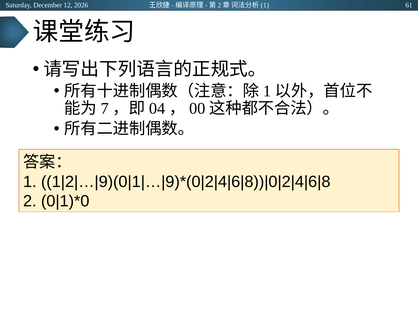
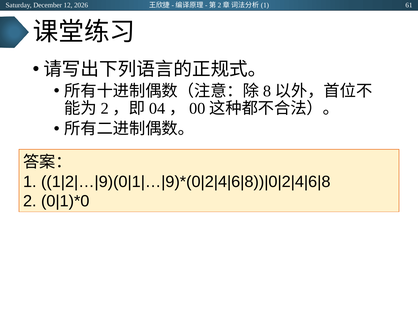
1 at (267, 91): 1 -> 8
7 at (105, 109): 7 -> 2
